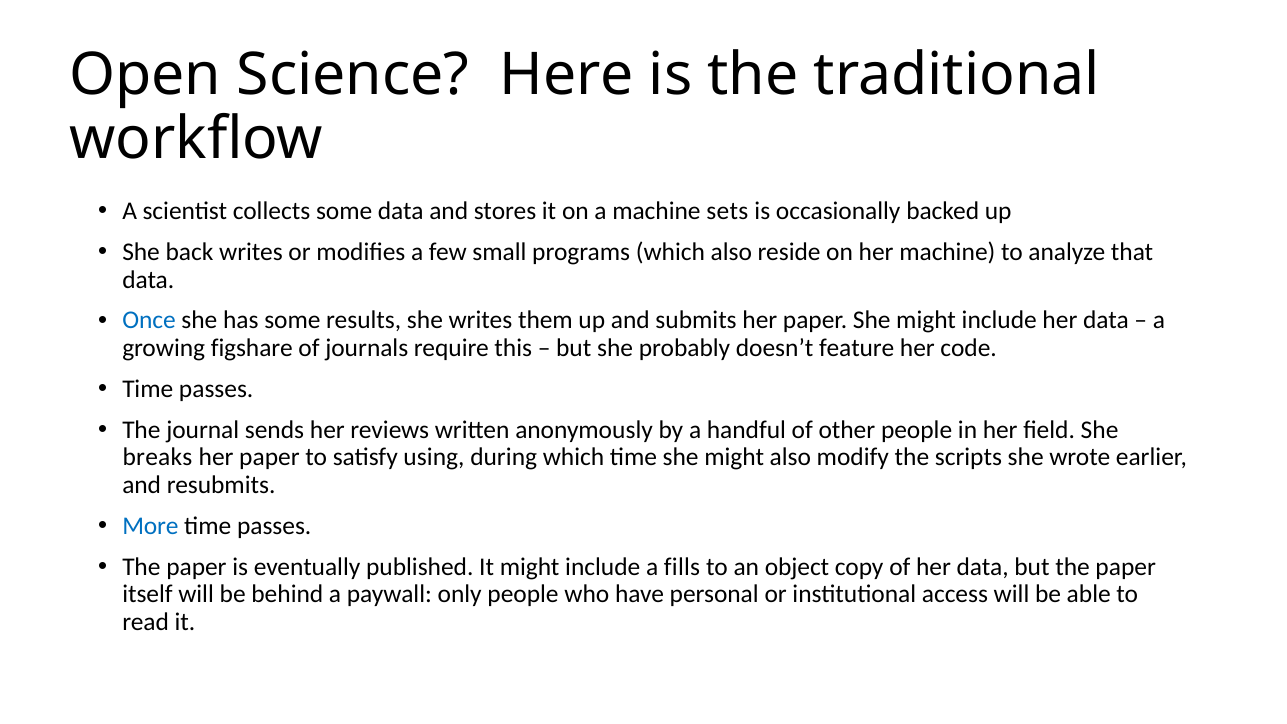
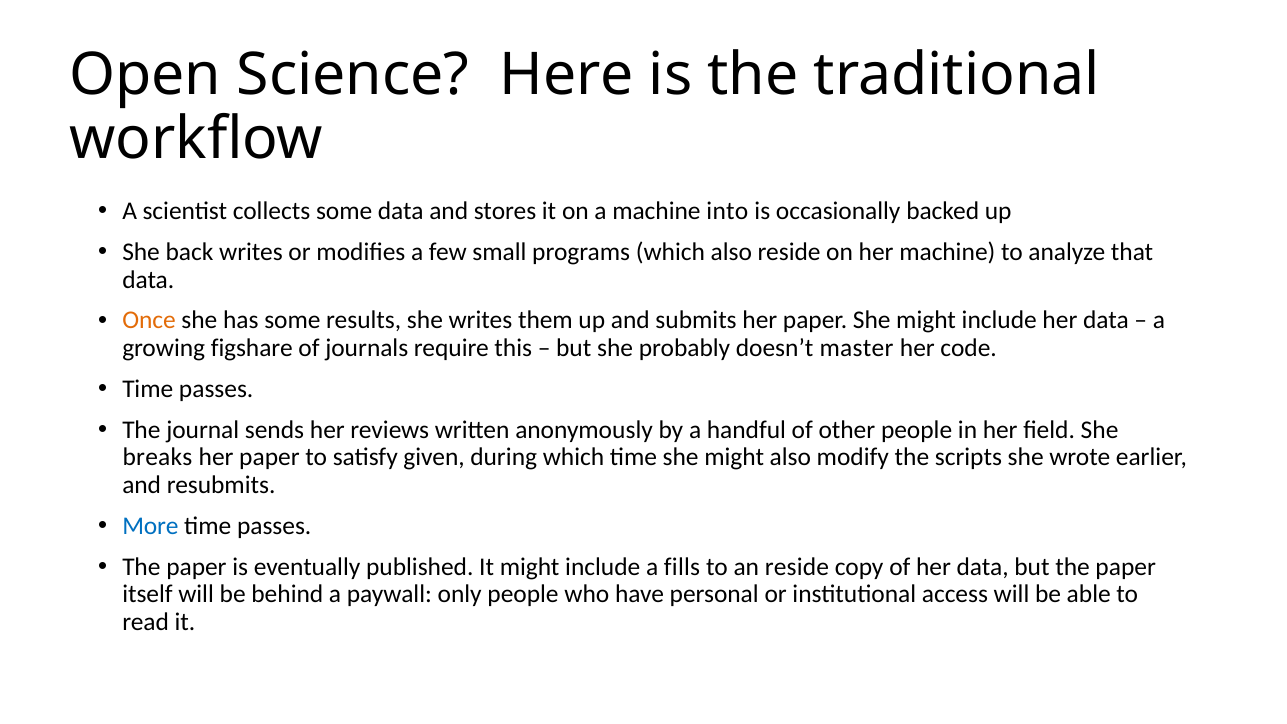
sets: sets -> into
Once colour: blue -> orange
feature: feature -> master
using: using -> given
an object: object -> reside
